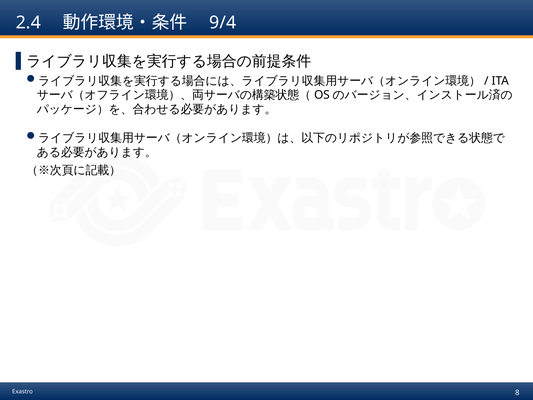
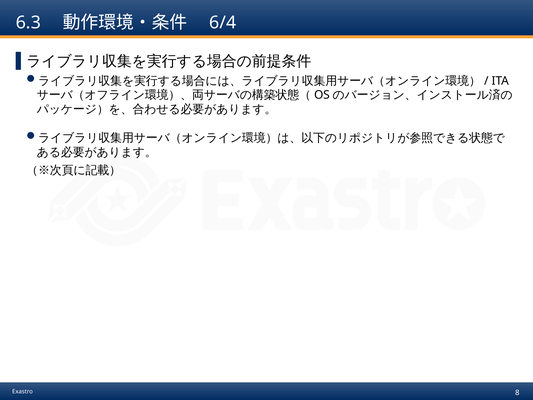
2.4: 2.4 -> 6.3
9/4: 9/4 -> 6/4
